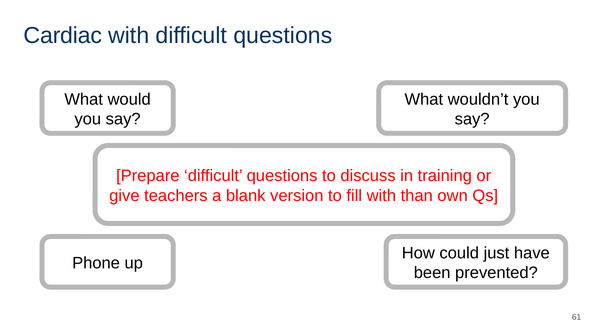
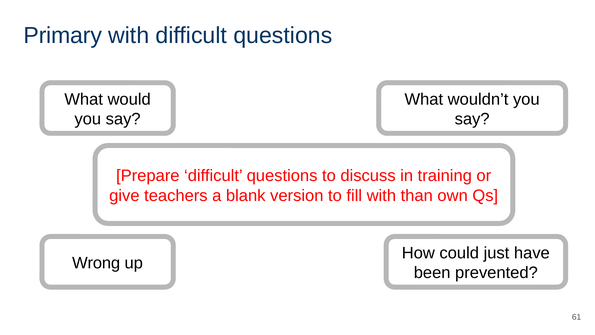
Cardiac: Cardiac -> Primary
Phone: Phone -> Wrong
